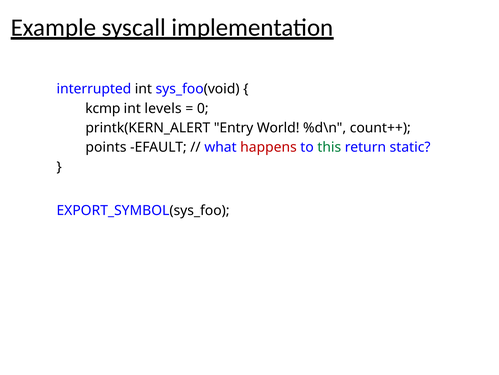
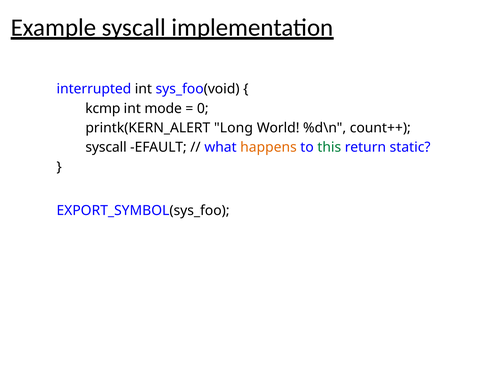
levels: levels -> mode
Entry: Entry -> Long
points at (106, 147): points -> syscall
happens colour: red -> orange
